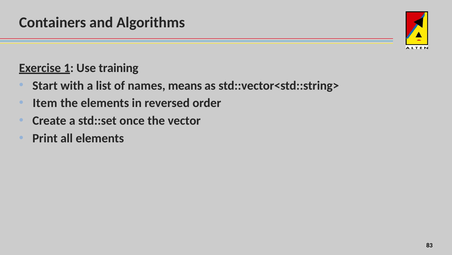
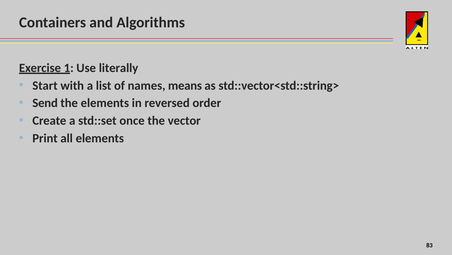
training: training -> literally
Item: Item -> Send
